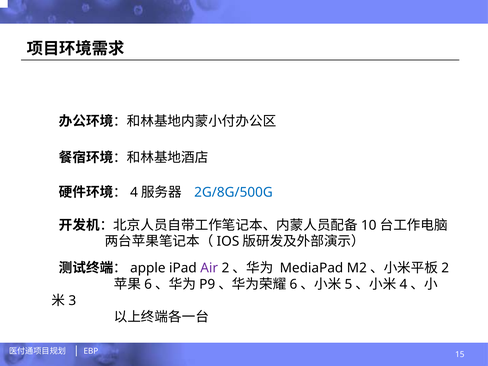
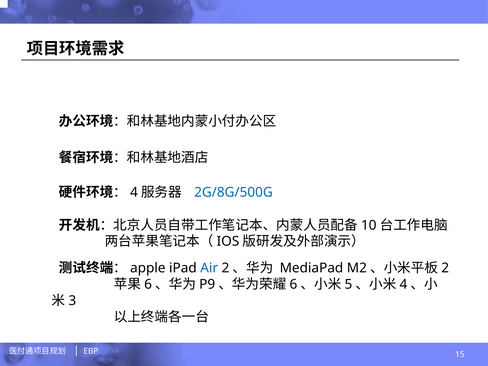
Air colour: purple -> blue
